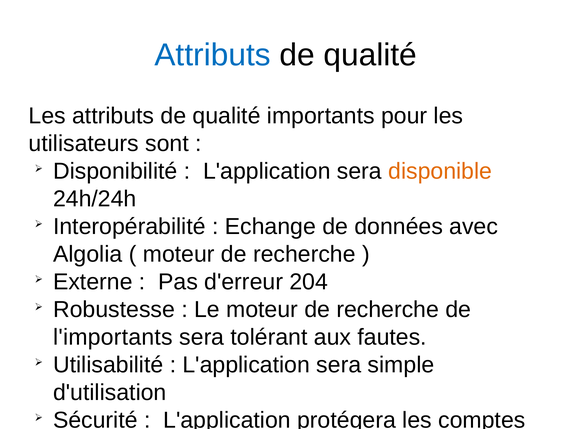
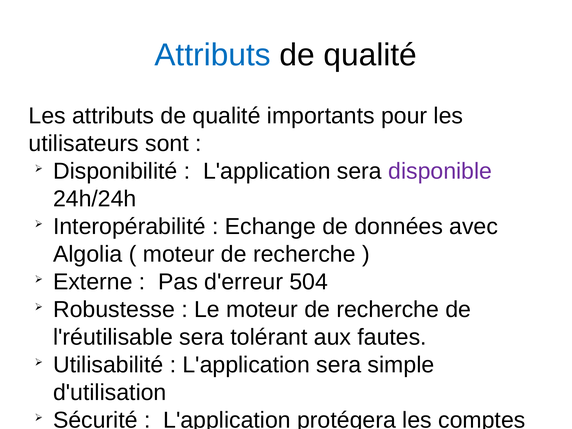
disponible colour: orange -> purple
204: 204 -> 504
l'importants: l'importants -> l'réutilisable
